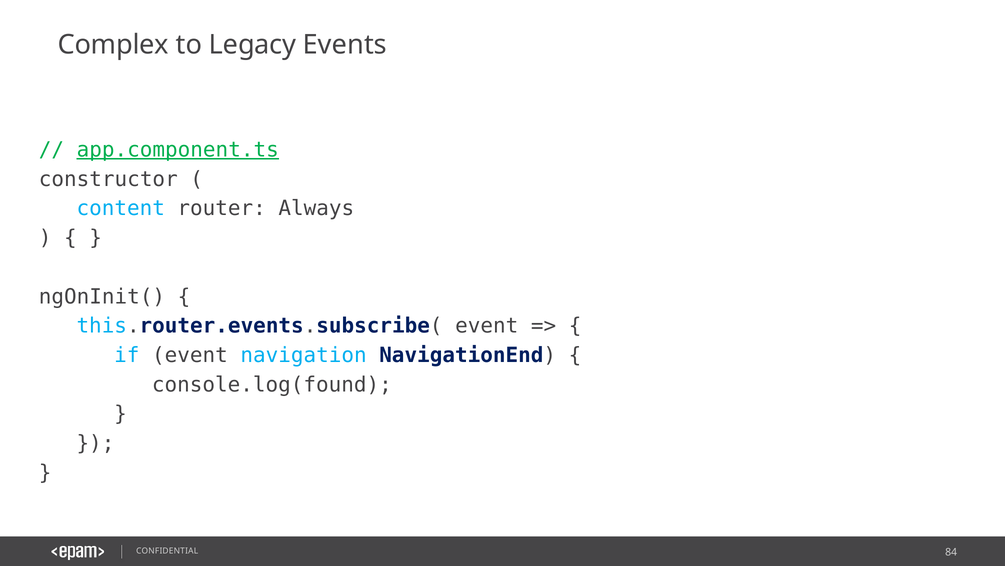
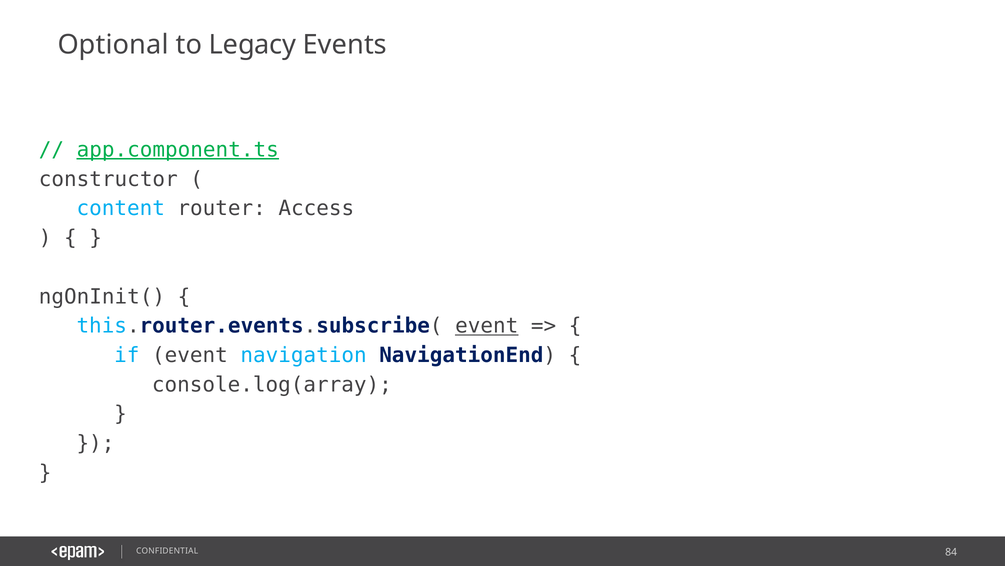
Complex: Complex -> Optional
Always: Always -> Access
event at (487, 326) underline: none -> present
console.log(found: console.log(found -> console.log(array
